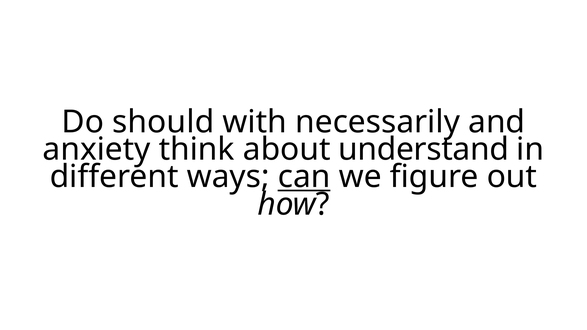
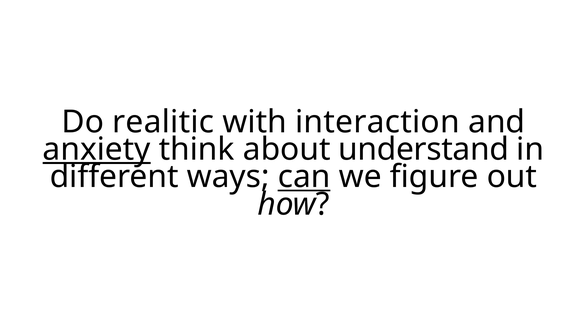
should: should -> realitic
necessarily: necessarily -> interaction
anxiety underline: none -> present
